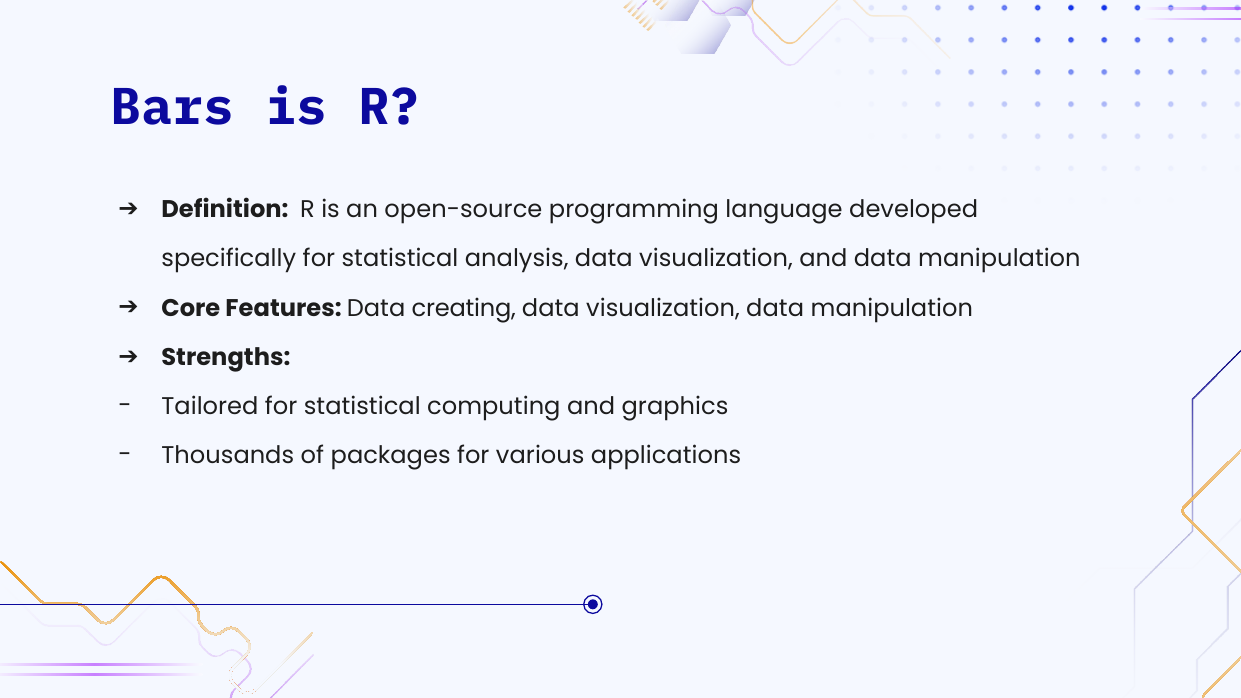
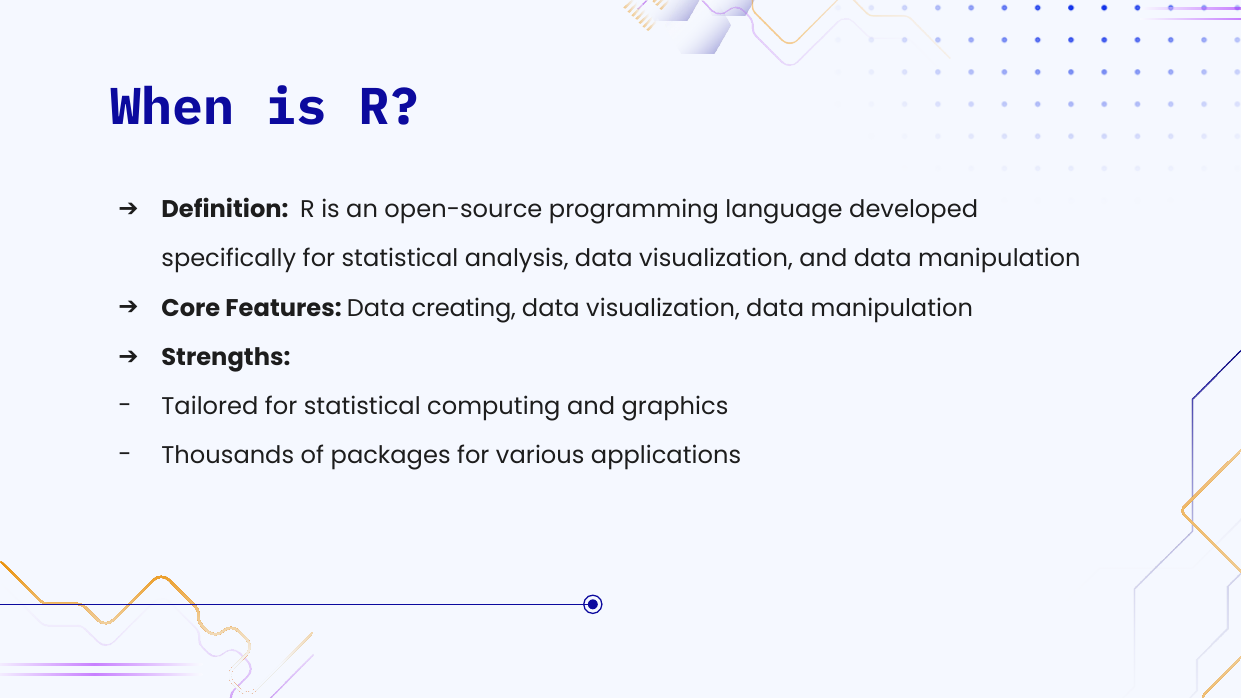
Bars: Bars -> When
